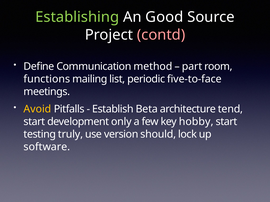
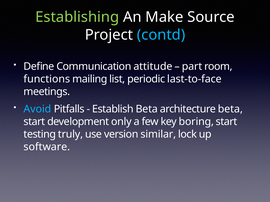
Good: Good -> Make
contd colour: pink -> light blue
method: method -> attitude
five-to-face: five-to-face -> last-to-face
Avoid colour: yellow -> light blue
architecture tend: tend -> beta
hobby: hobby -> boring
should: should -> similar
